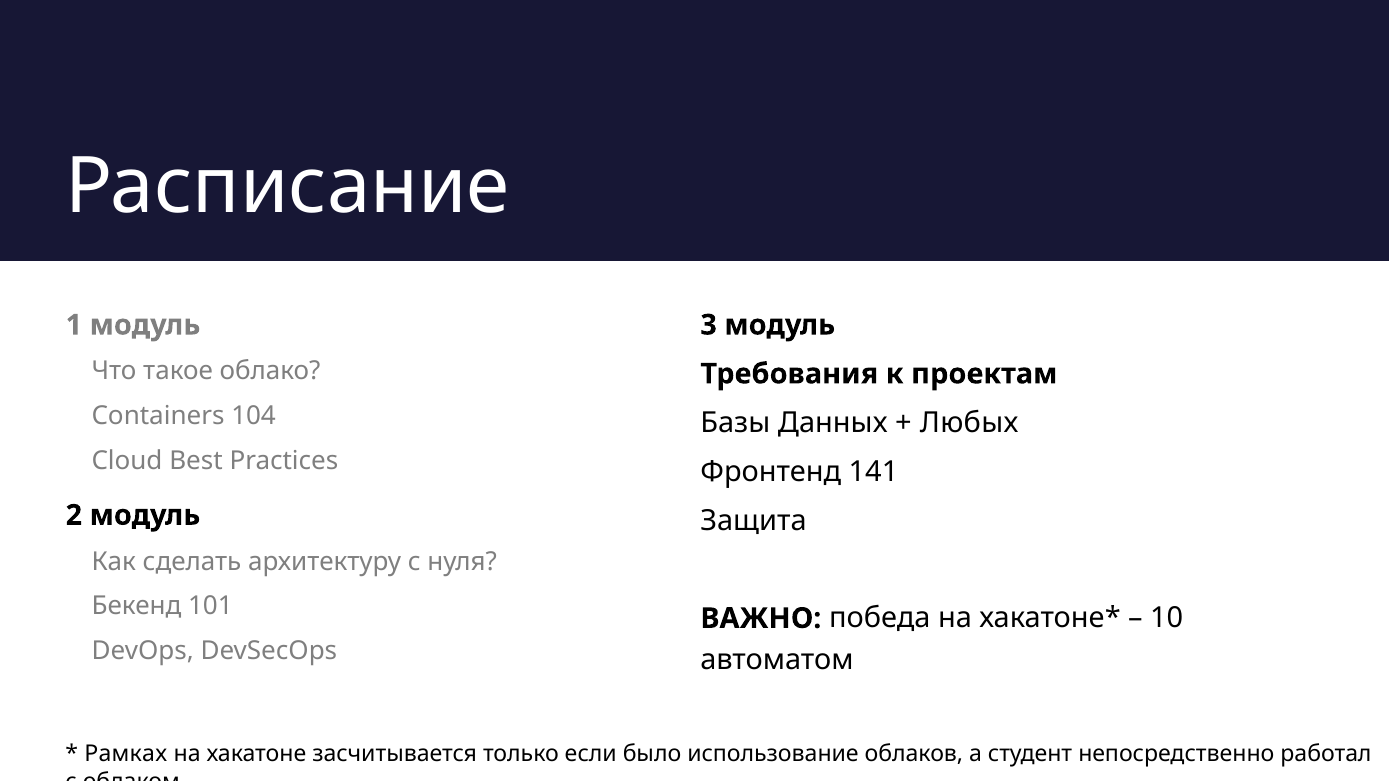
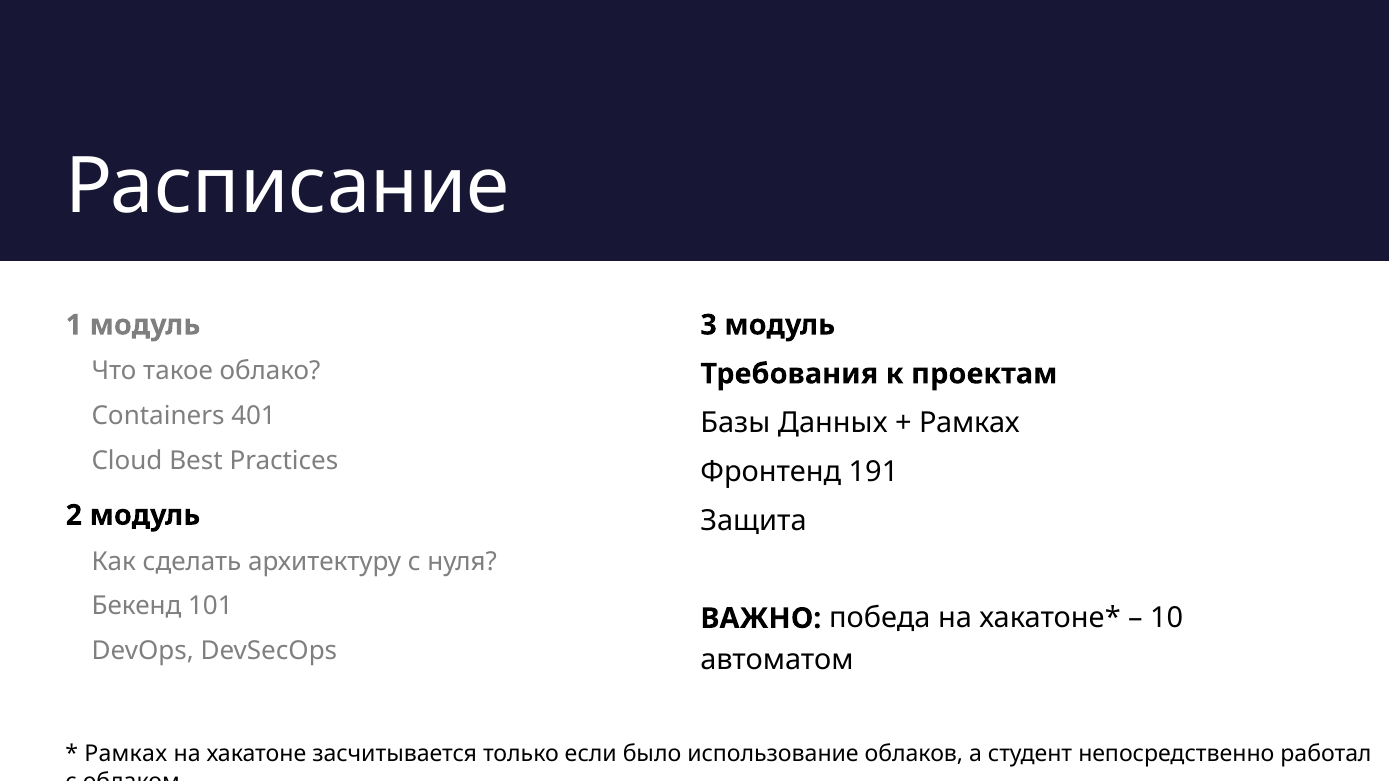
104: 104 -> 401
Любых at (969, 423): Любых -> Рамках
141: 141 -> 191
